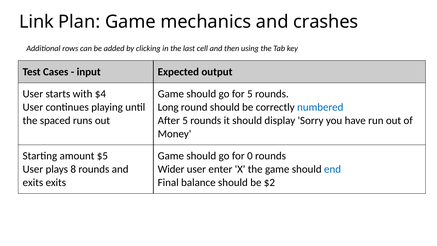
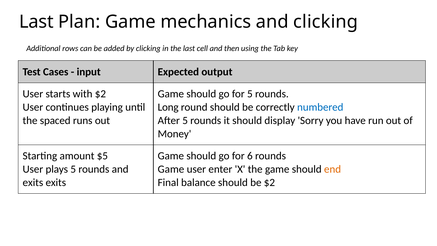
Link at (37, 22): Link -> Last
and crashes: crashes -> clicking
with $4: $4 -> $2
0: 0 -> 6
plays 8: 8 -> 5
Wider at (171, 169): Wider -> Game
end colour: blue -> orange
